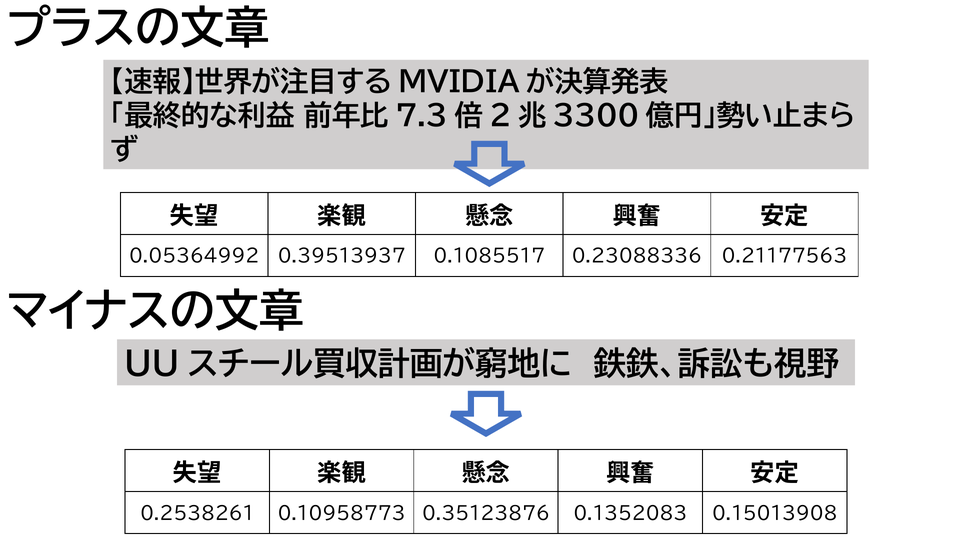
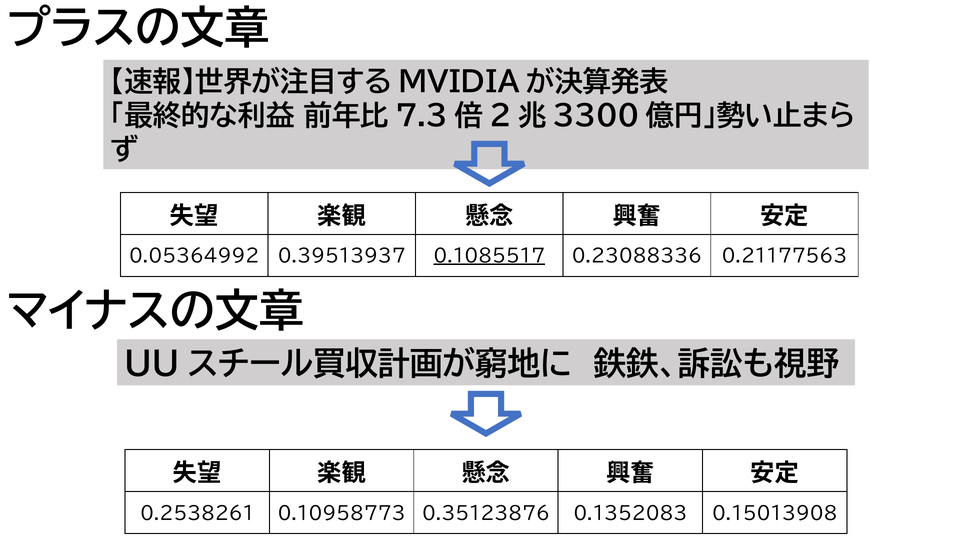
0.1085517 underline: none -> present
